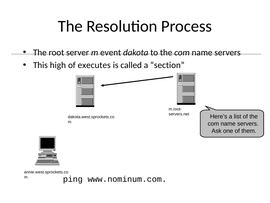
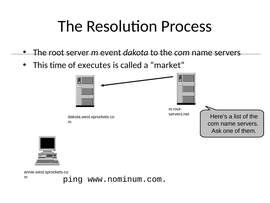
high: high -> time
section: section -> market
